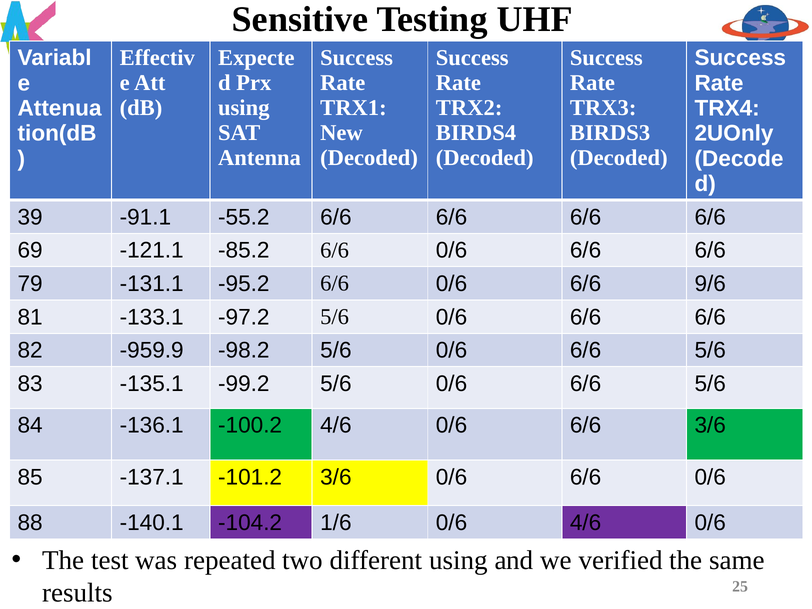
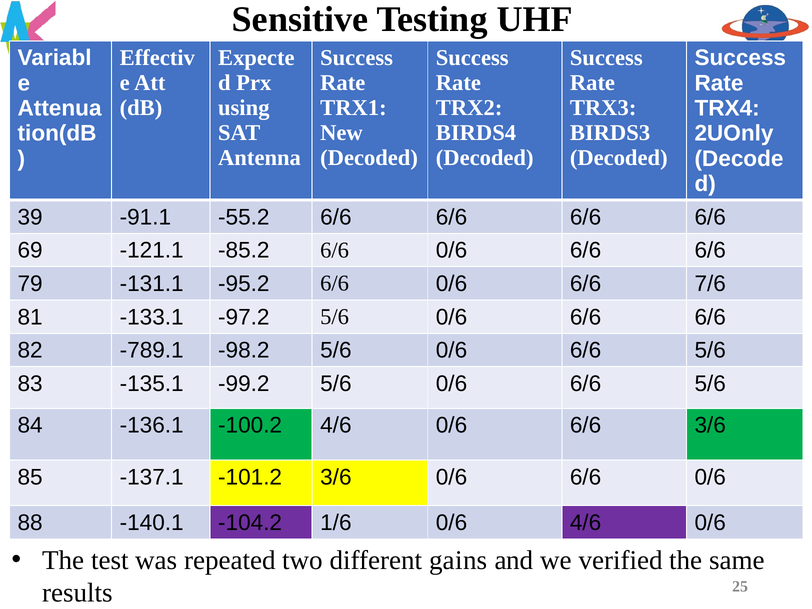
9/6: 9/6 -> 7/6
-959.9: -959.9 -> -789.1
different using: using -> gains
